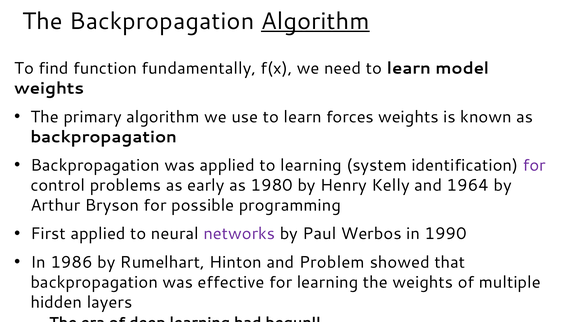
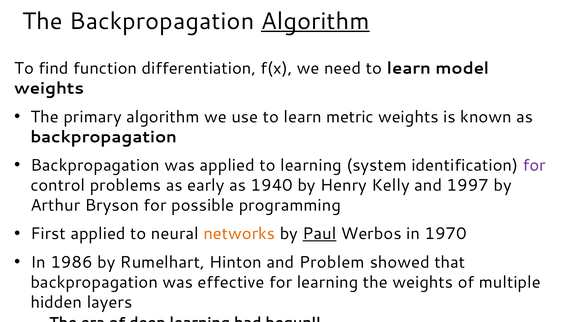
fundamentally: fundamentally -> differentiation
forces: forces -> metric
1980: 1980 -> 1940
1964: 1964 -> 1997
networks colour: purple -> orange
Paul underline: none -> present
1990: 1990 -> 1970
